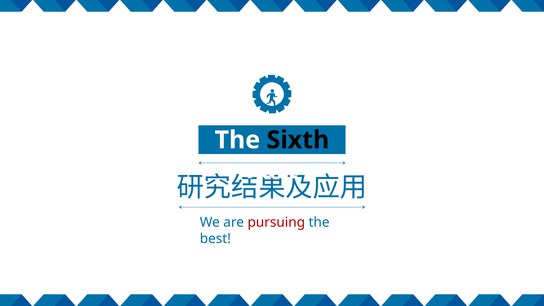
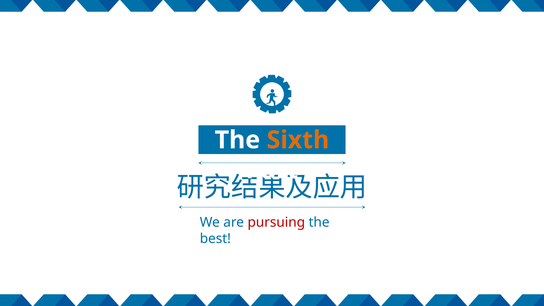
Sixth colour: black -> orange
